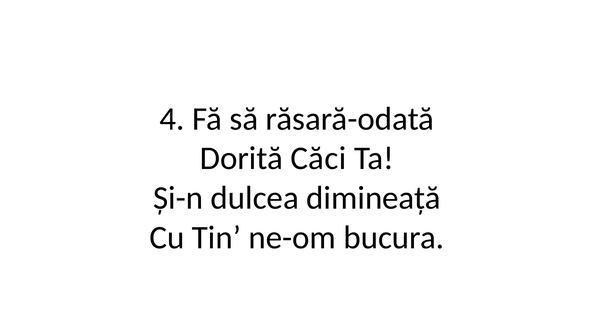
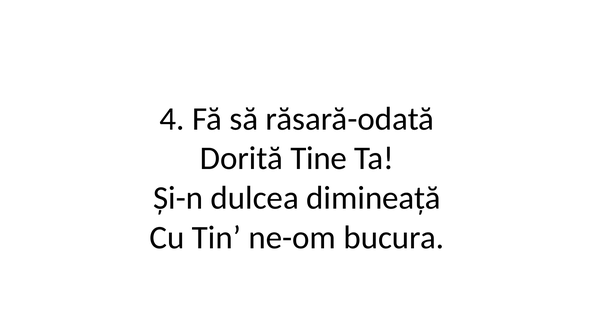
Căci: Căci -> Tine
